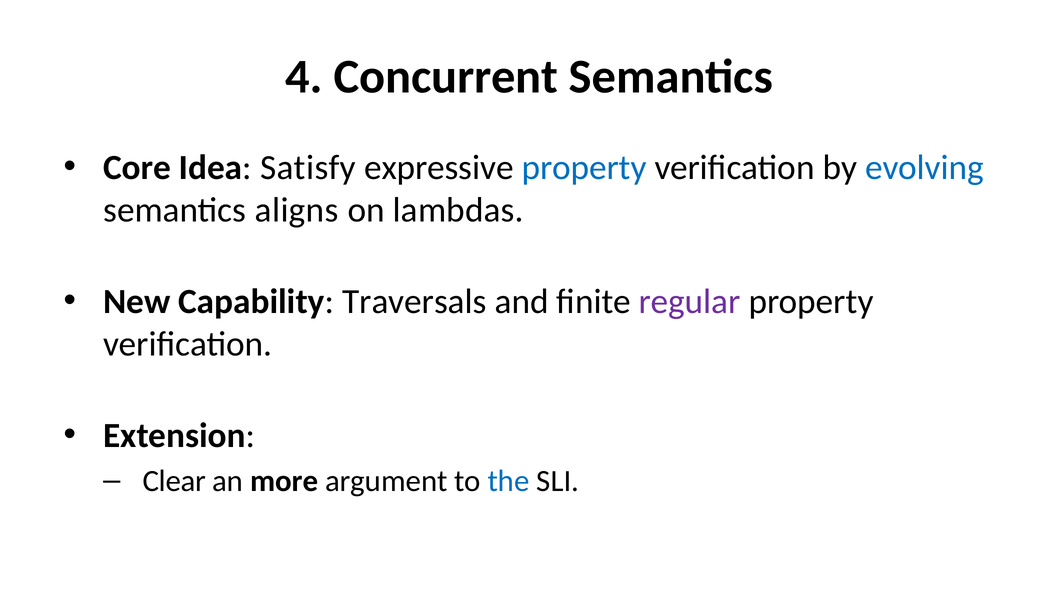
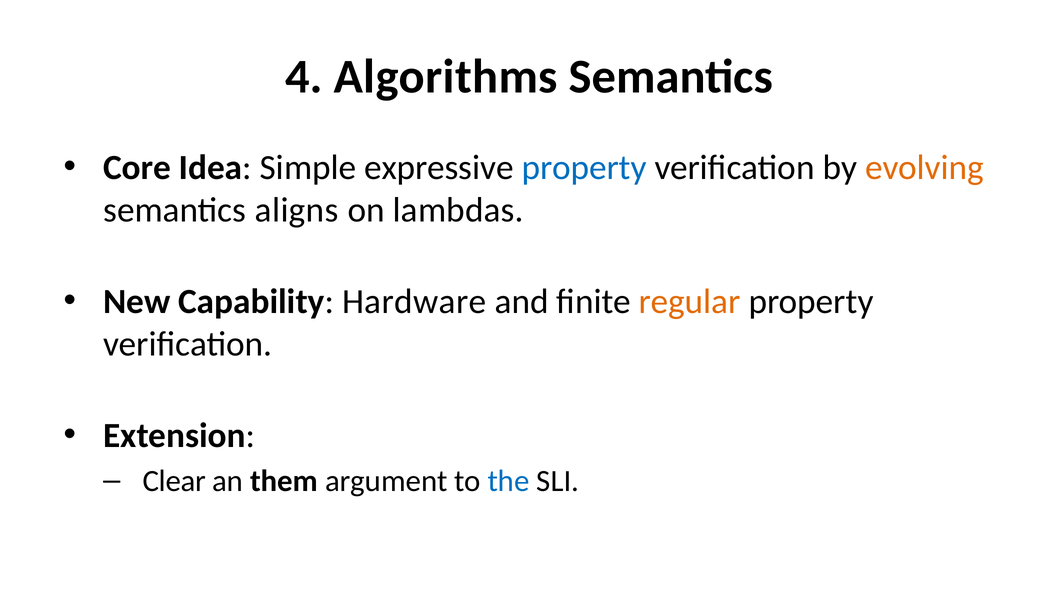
Concurrent: Concurrent -> Algorithms
Satisfy: Satisfy -> Simple
evolving colour: blue -> orange
Traversals: Traversals -> Hardware
regular colour: purple -> orange
more: more -> them
